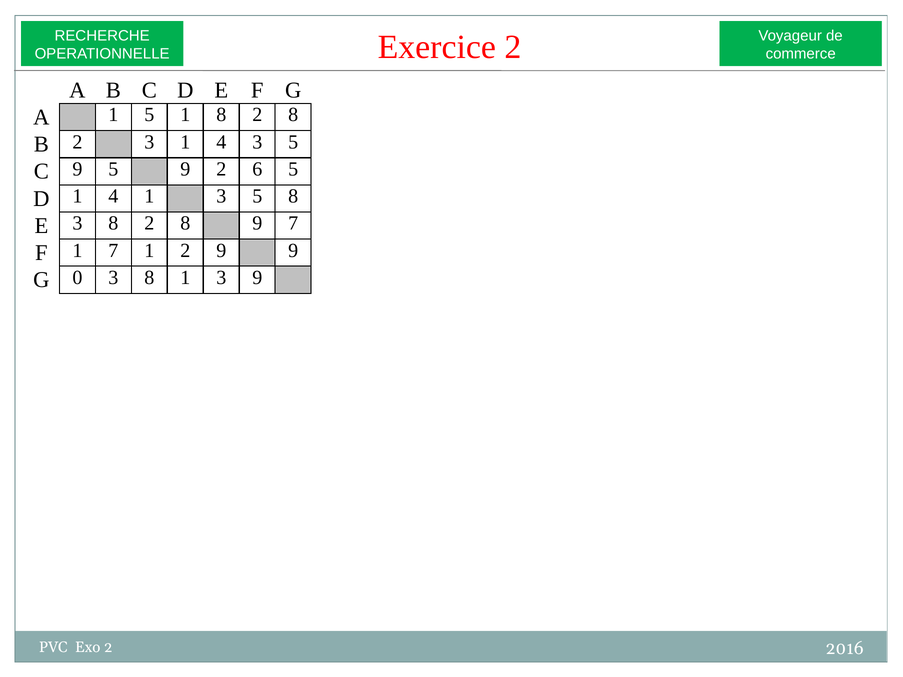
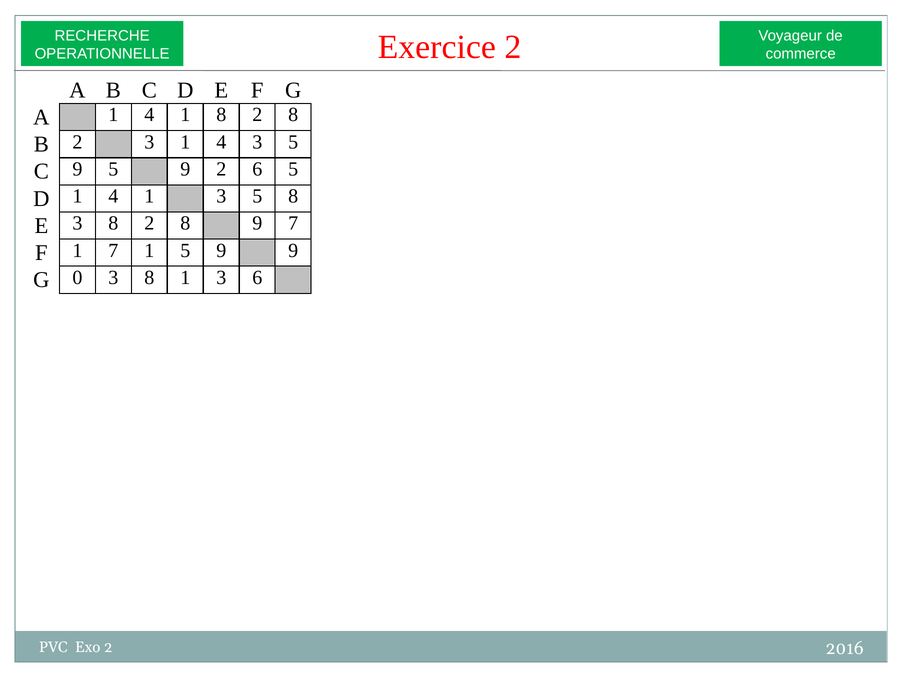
A 1 5: 5 -> 4
1 2: 2 -> 5
3 9: 9 -> 6
